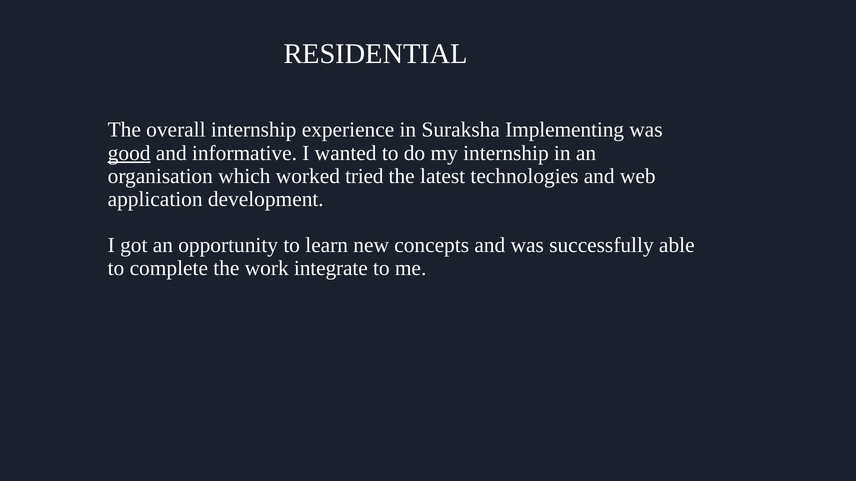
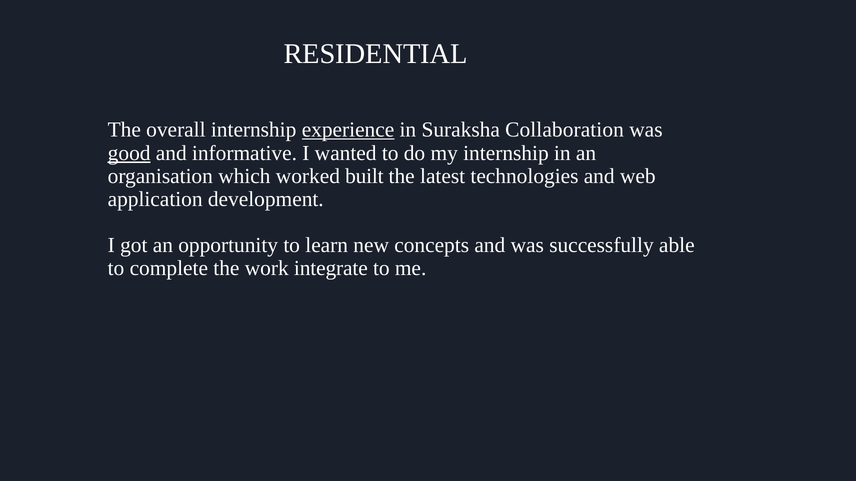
experience underline: none -> present
Implementing: Implementing -> Collaboration
tried: tried -> built
